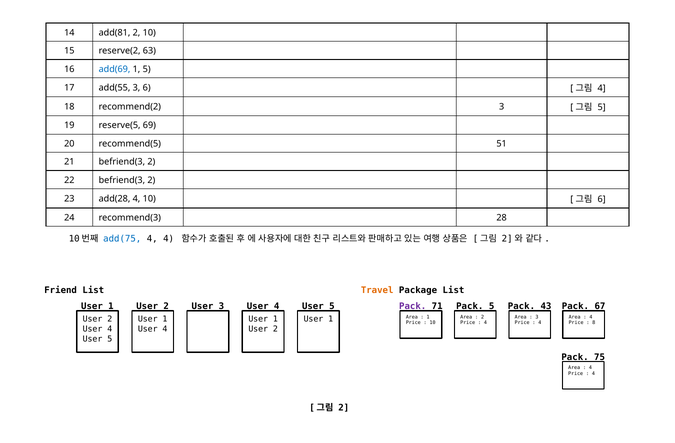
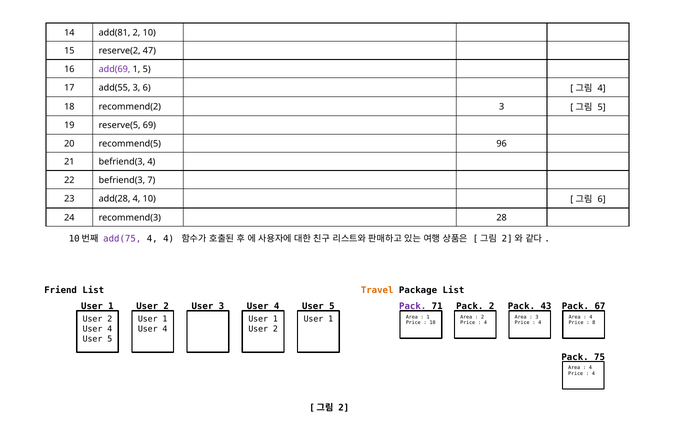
63: 63 -> 47
add(69 colour: blue -> purple
51: 51 -> 96
21 befriend(3 2: 2 -> 4
22 befriend(3 2: 2 -> 7
add(75 colour: blue -> purple
Pack 5: 5 -> 2
